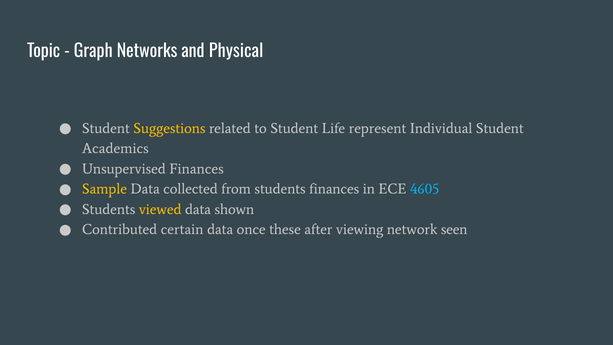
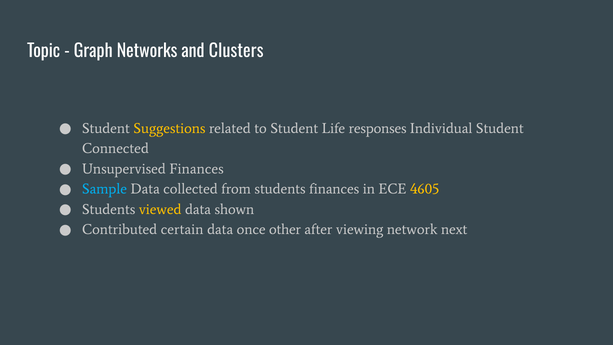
Physical: Physical -> Clusters
represent: represent -> responses
Academics: Academics -> Connected
Sample colour: yellow -> light blue
4605 colour: light blue -> yellow
these: these -> other
seen: seen -> next
